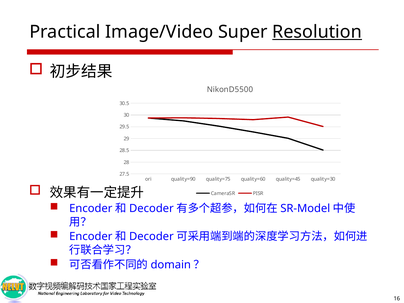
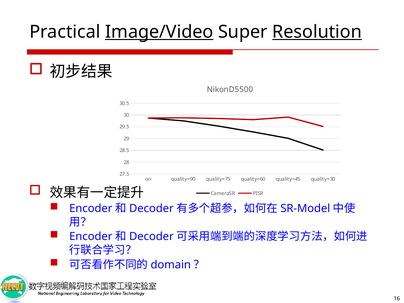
Image/Video underline: none -> present
